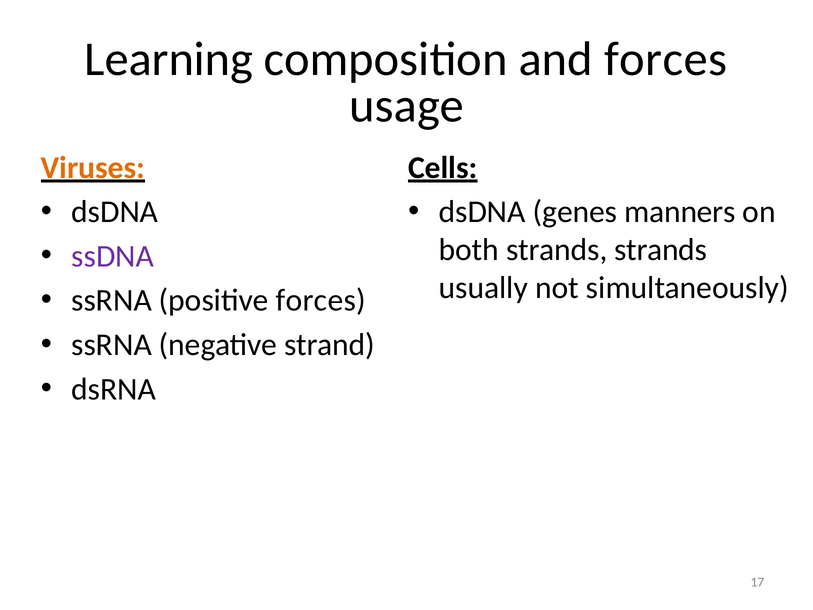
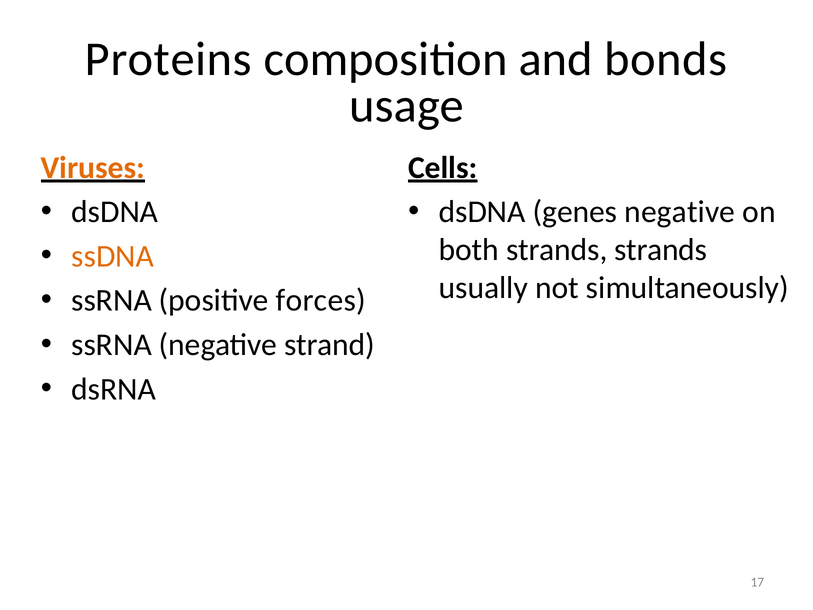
Learning: Learning -> Proteins
and forces: forces -> bonds
genes manners: manners -> negative
ssDNA colour: purple -> orange
